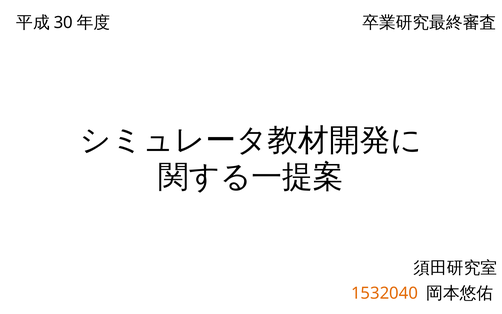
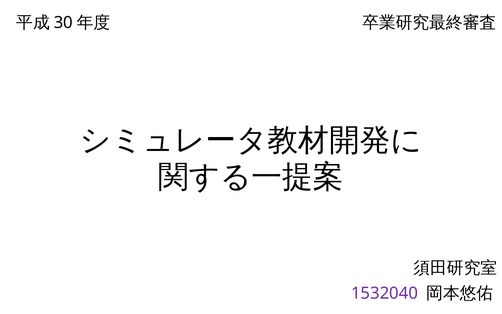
1532040 colour: orange -> purple
